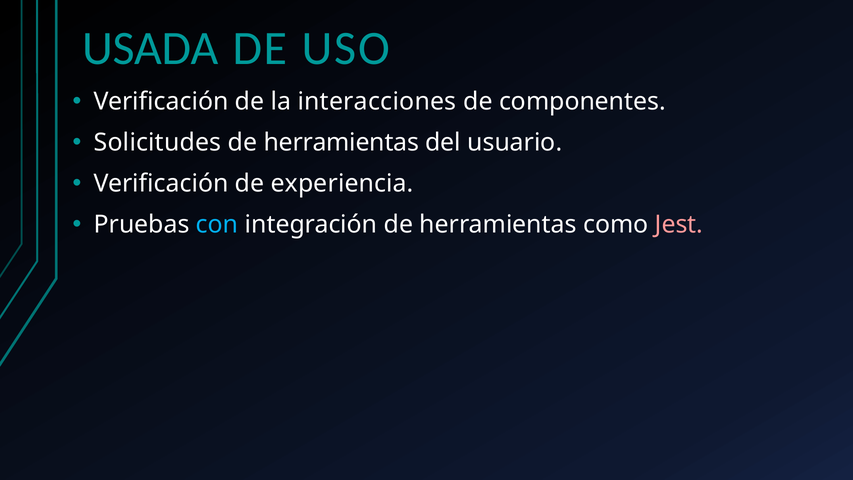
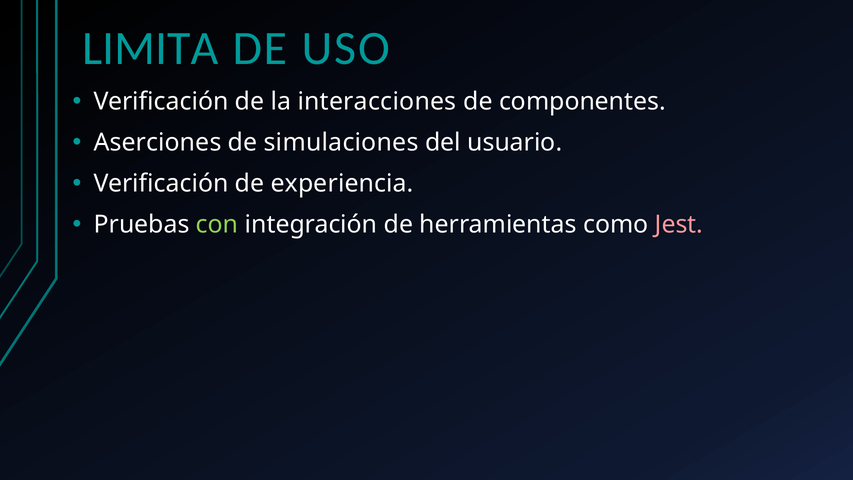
USADA: USADA -> LIMITA
Solicitudes: Solicitudes -> Aserciones
herramientas at (341, 142): herramientas -> simulaciones
con colour: light blue -> light green
